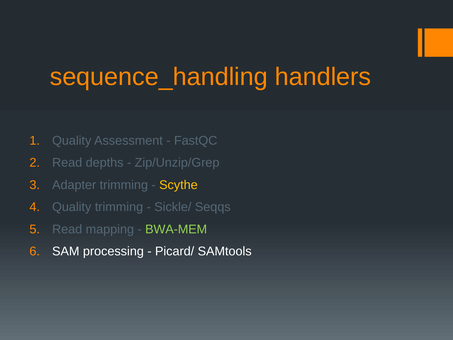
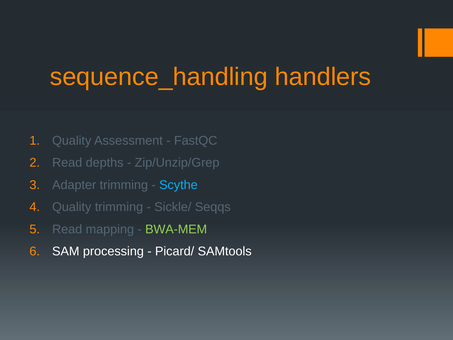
Scythe colour: yellow -> light blue
